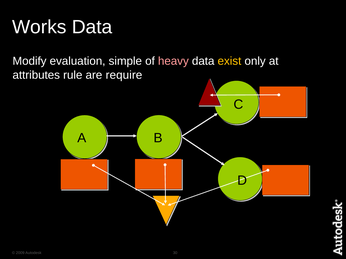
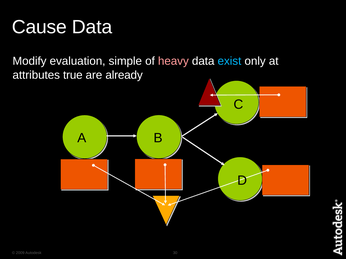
Works: Works -> Cause
exist colour: yellow -> light blue
rule: rule -> true
require: require -> already
